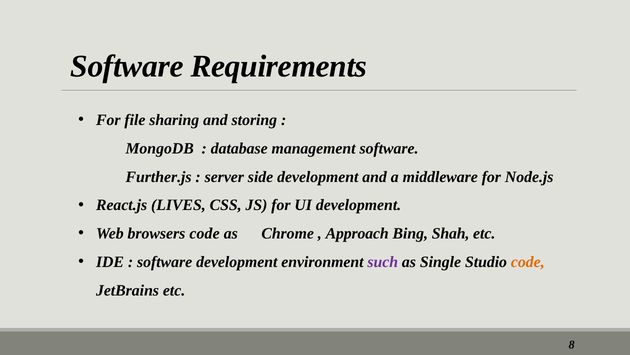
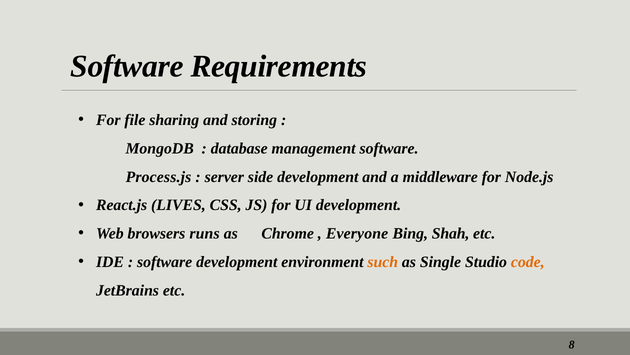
Further.js: Further.js -> Process.js
browsers code: code -> runs
Approach: Approach -> Everyone
such colour: purple -> orange
